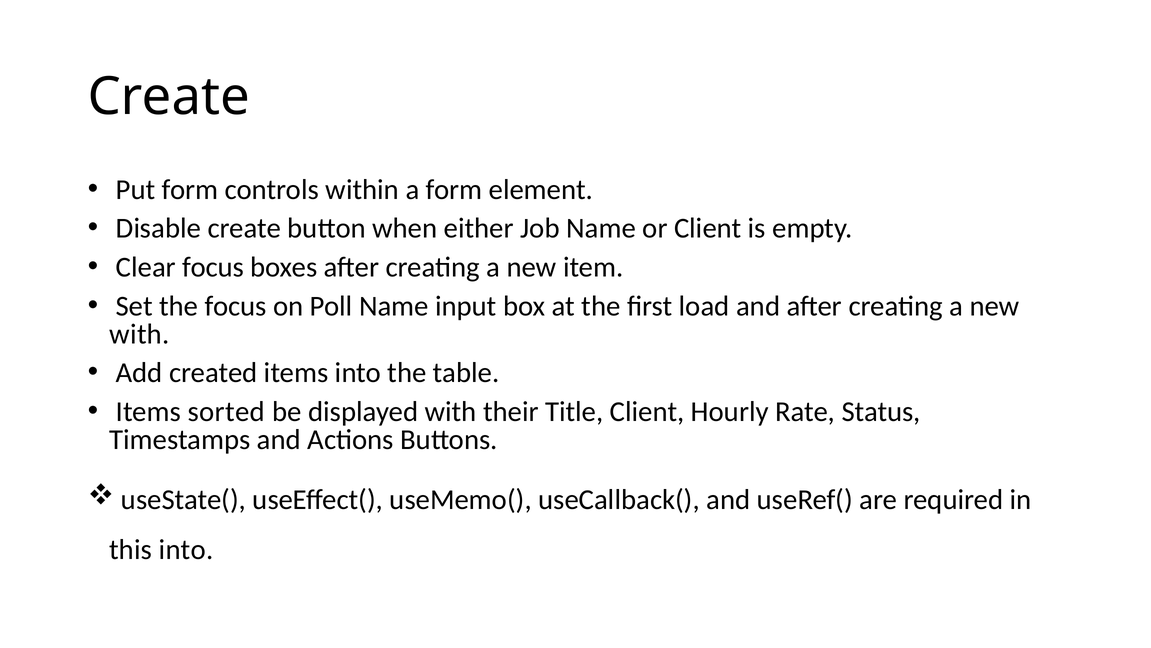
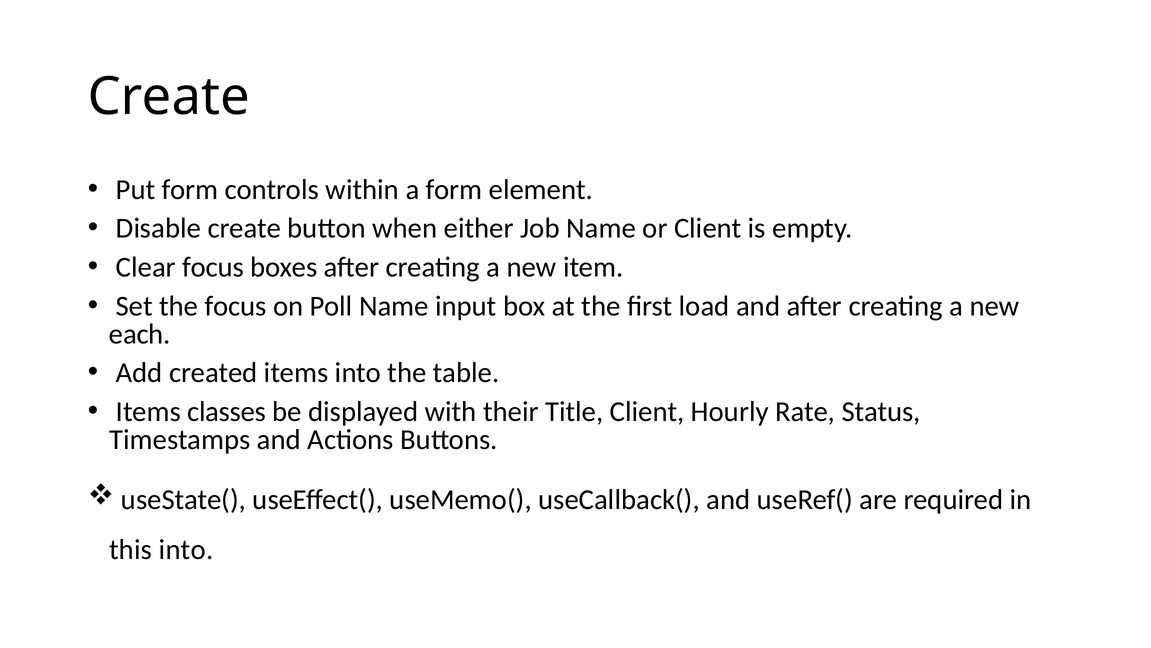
with at (139, 334): with -> each
sorted: sorted -> classes
